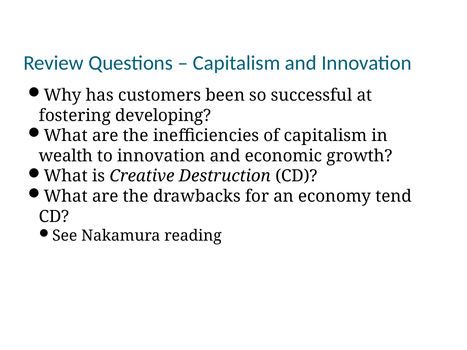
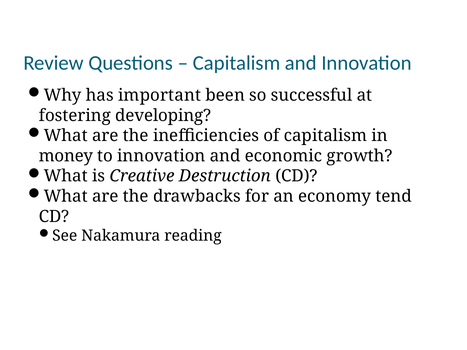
customers: customers -> important
wealth: wealth -> money
